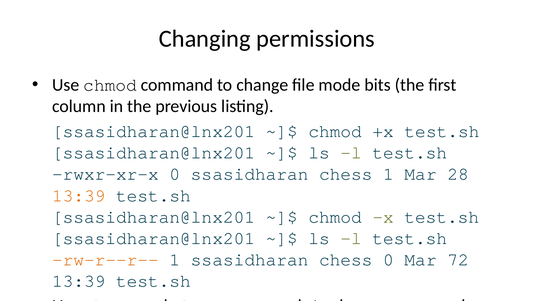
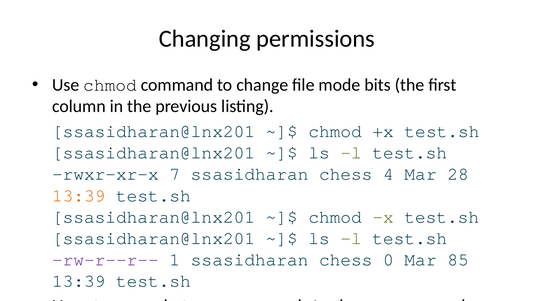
rwxr-xr-x 0: 0 -> 7
chess 1: 1 -> 4
rw-r--r-- colour: orange -> purple
72: 72 -> 85
